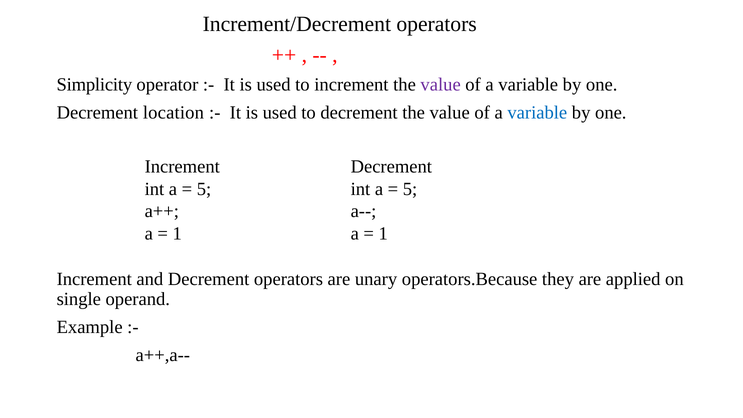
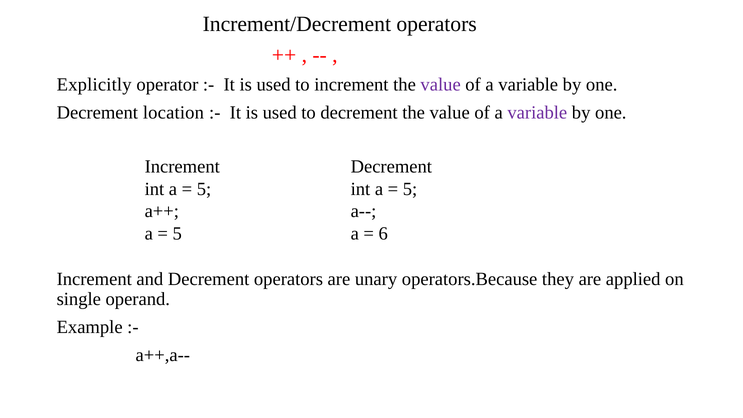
Simplicity: Simplicity -> Explicitly
variable at (537, 112) colour: blue -> purple
1 at (177, 234): 1 -> 5
1 at (383, 234): 1 -> 6
